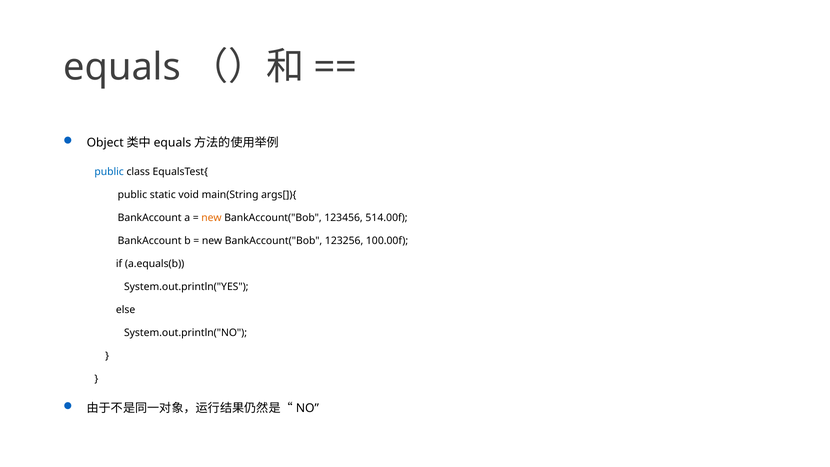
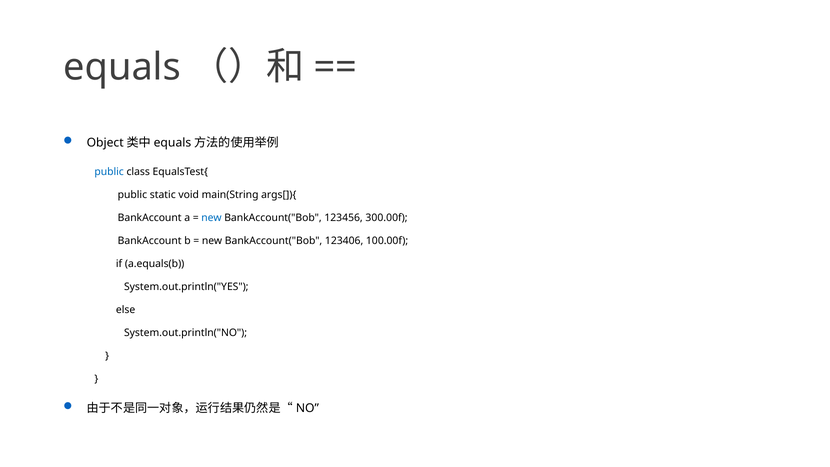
new at (211, 218) colour: orange -> blue
514.00f: 514.00f -> 300.00f
123256: 123256 -> 123406
